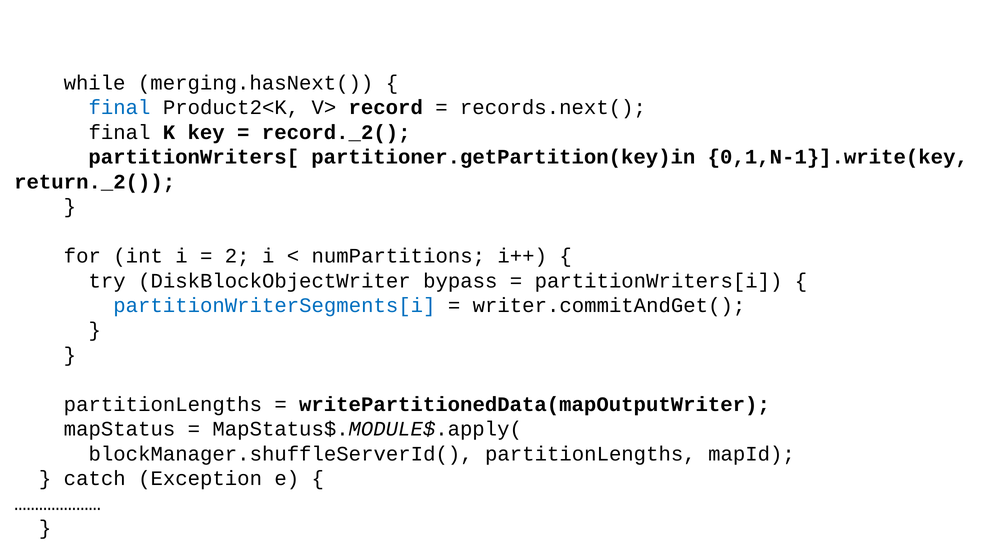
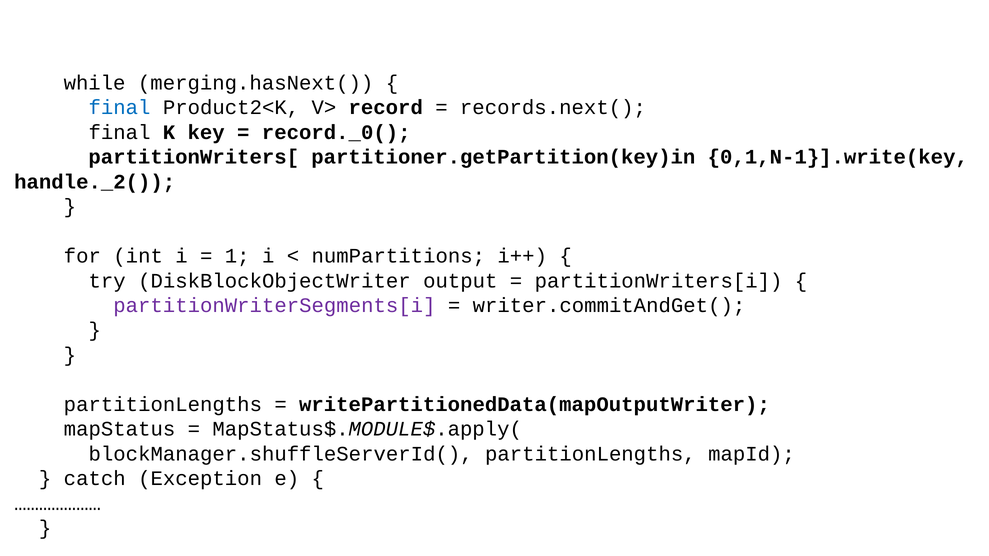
record._2(: record._2( -> record._0(
return._2(: return._2( -> handle._2(
2: 2 -> 1
bypass: bypass -> output
partitionWriterSegments[i colour: blue -> purple
